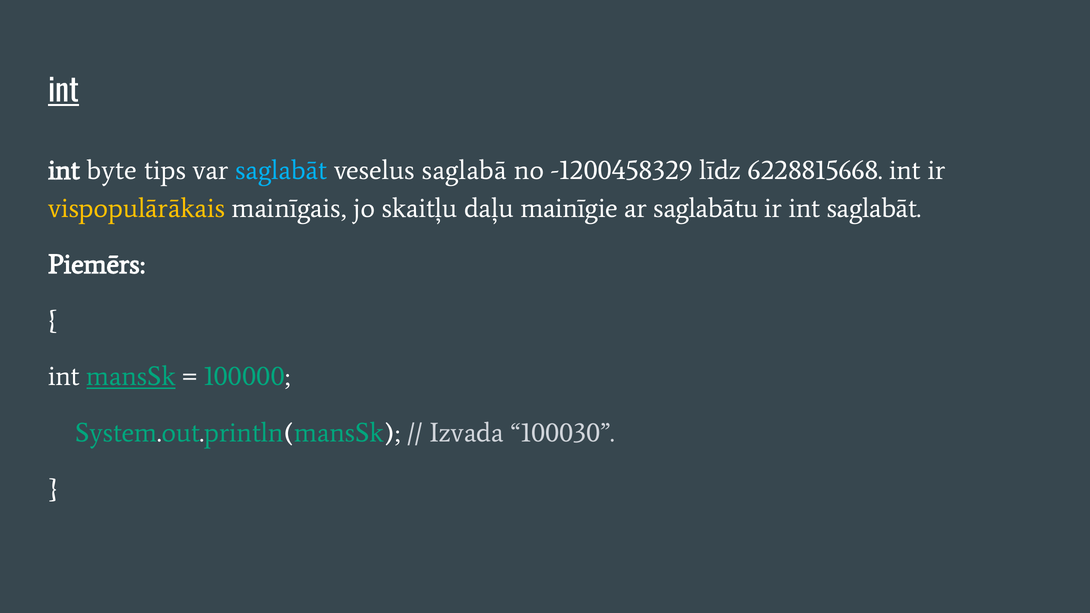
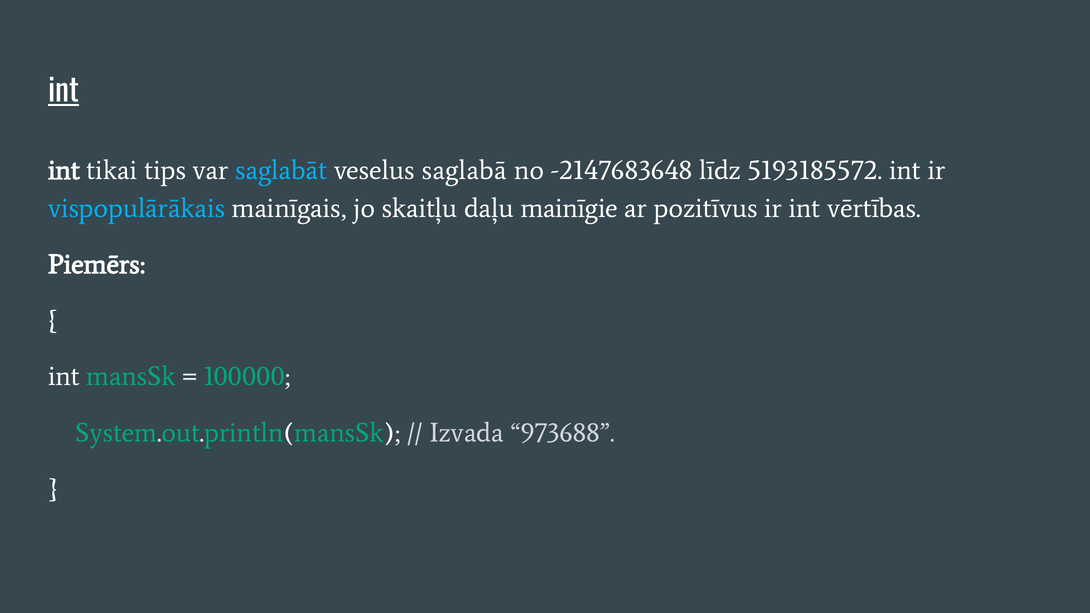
byte: byte -> tikai
-1200458329: -1200458329 -> -2147683648
6228815668: 6228815668 -> 5193185572
vispopulārākais colour: yellow -> light blue
saglabātu: saglabātu -> pozitīvus
int saglabāt: saglabāt -> vērtības
mansSk underline: present -> none
100030: 100030 -> 973688
